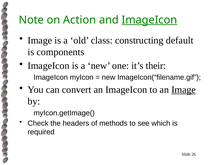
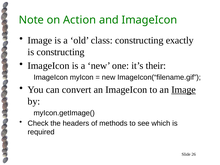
ImageIcon at (149, 20) underline: present -> none
default: default -> exactly
is components: components -> constructing
